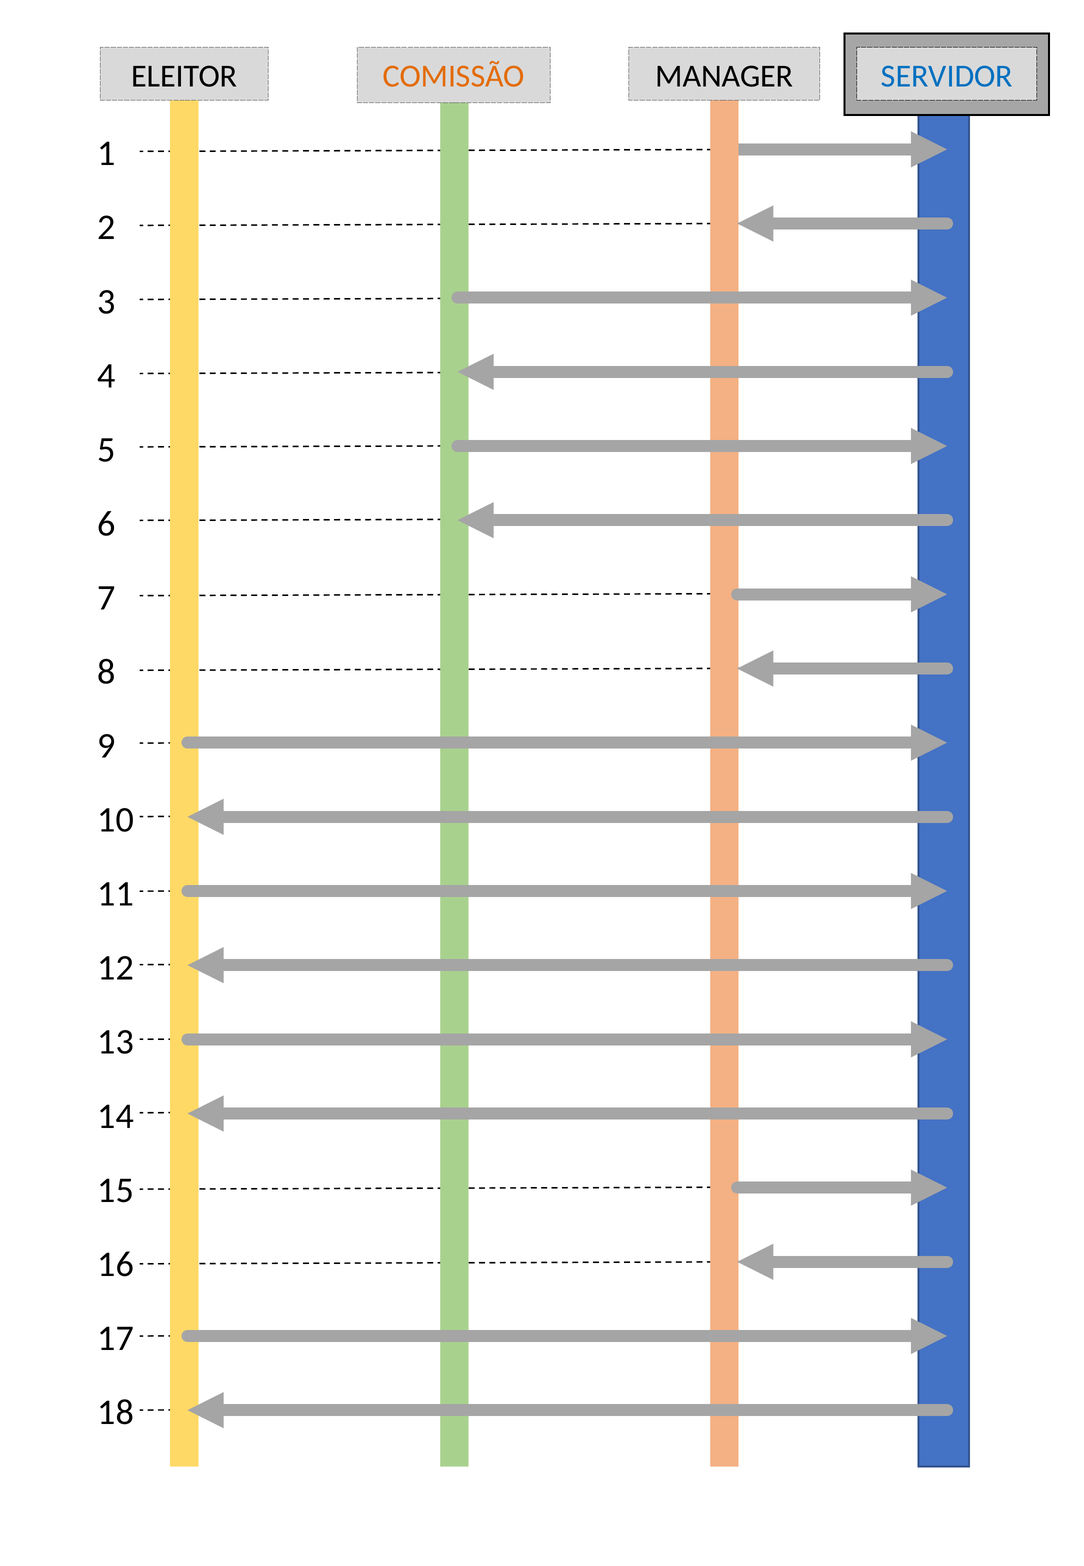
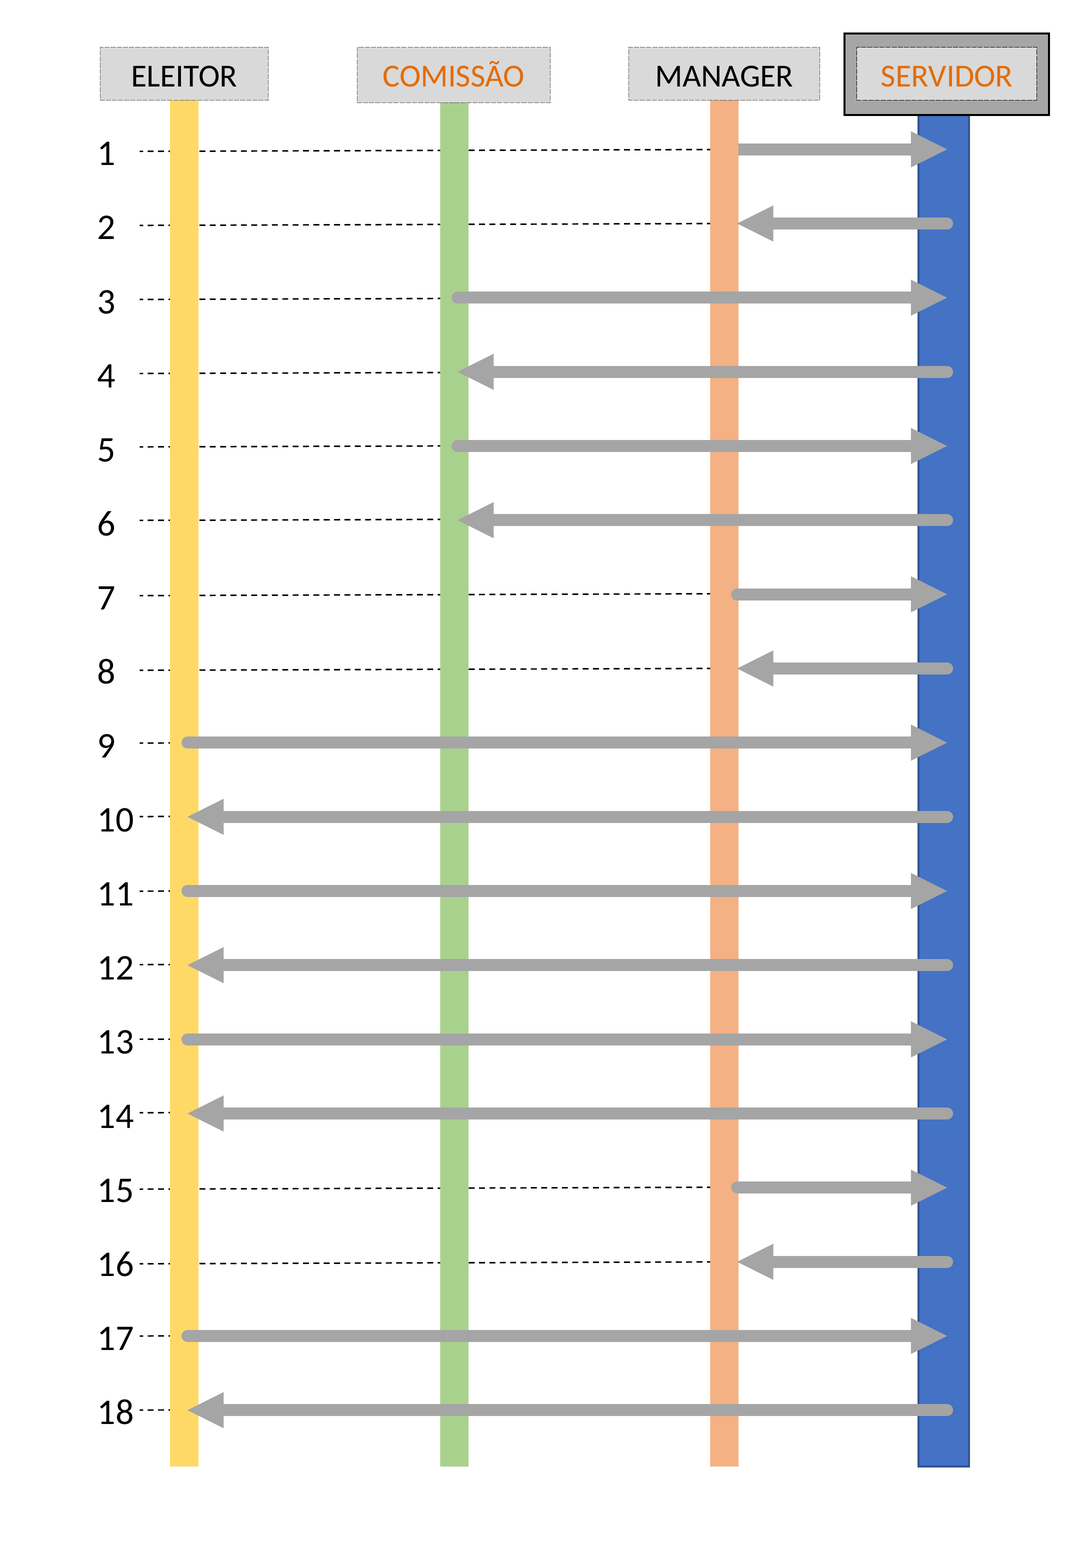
SERVIDOR colour: blue -> orange
